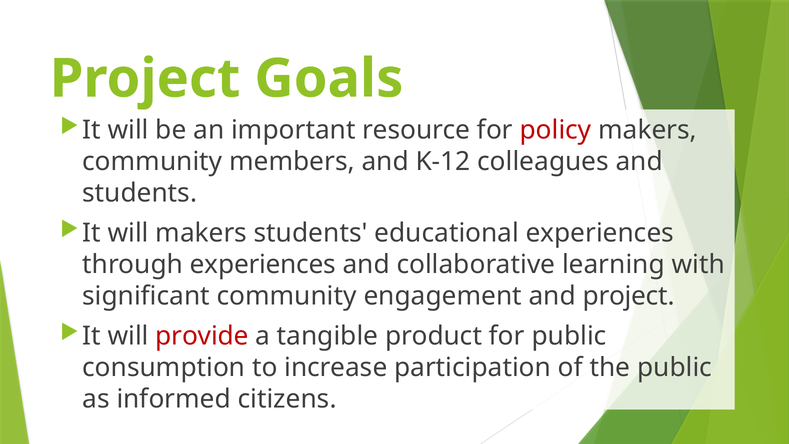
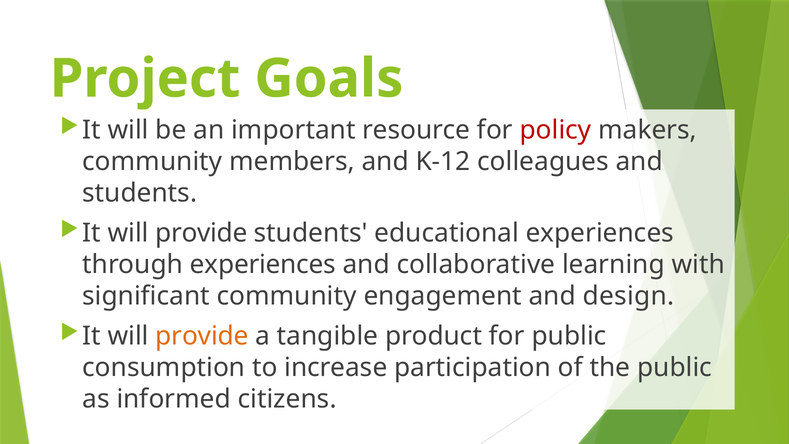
makers at (201, 233): makers -> provide
and project: project -> design
provide at (202, 336) colour: red -> orange
